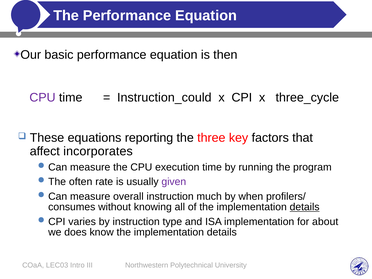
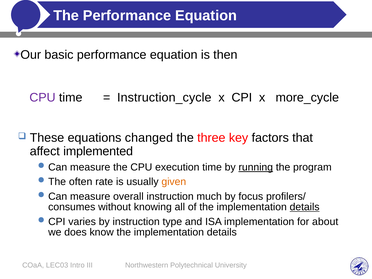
Instruction_could: Instruction_could -> Instruction_cycle
three_cycle: three_cycle -> more_cycle
reporting: reporting -> changed
incorporates: incorporates -> implemented
running underline: none -> present
given colour: purple -> orange
when: when -> focus
